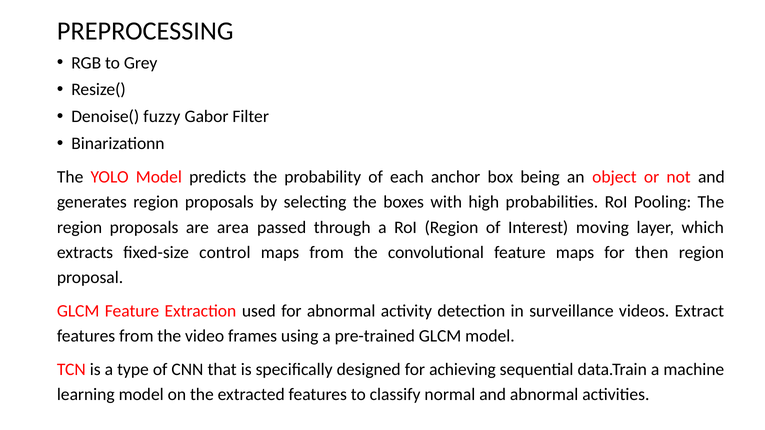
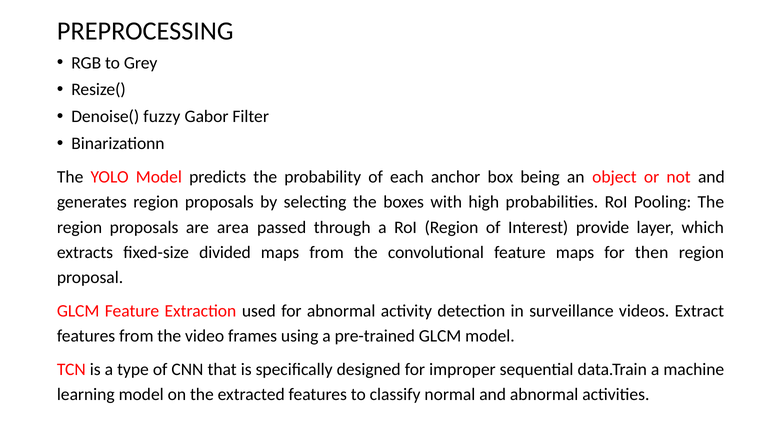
moving: moving -> provide
control: control -> divided
achieving: achieving -> improper
